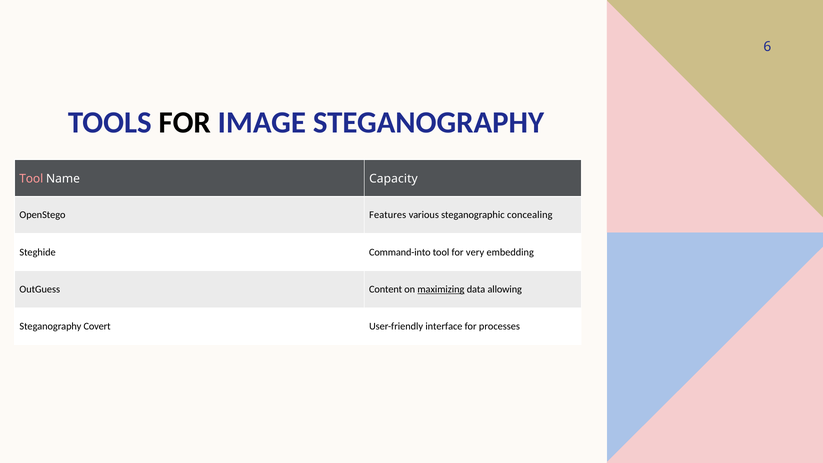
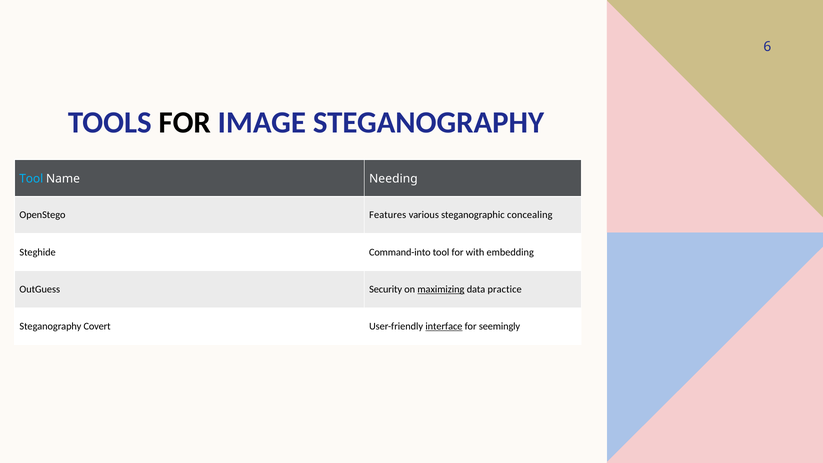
Tool at (31, 179) colour: pink -> light blue
Capacity: Capacity -> Needing
very: very -> with
Content: Content -> Security
allowing: allowing -> practice
interface underline: none -> present
processes: processes -> seemingly
